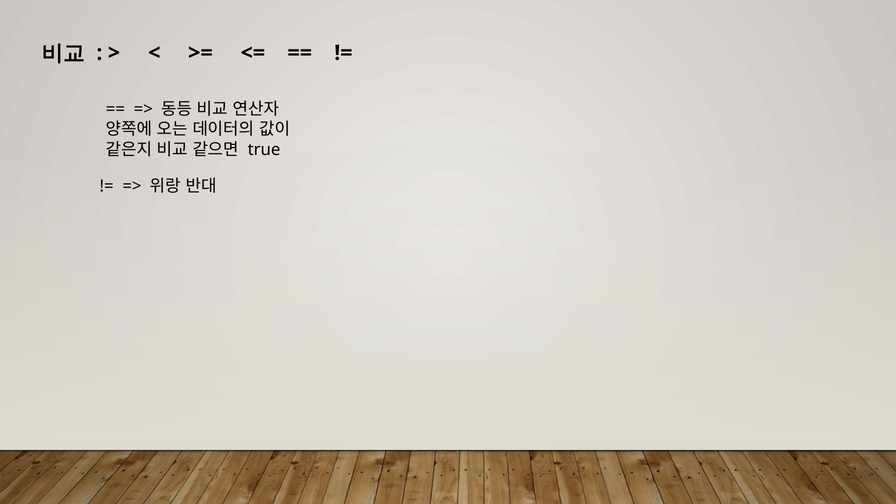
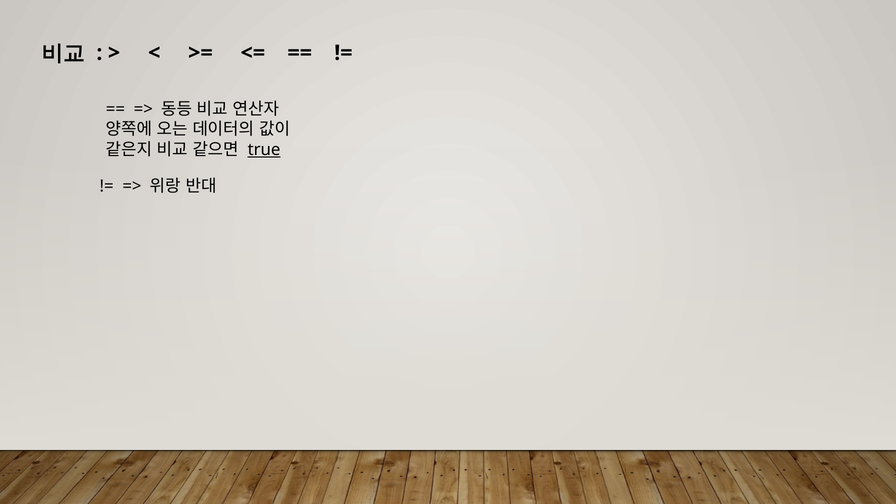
true underline: none -> present
